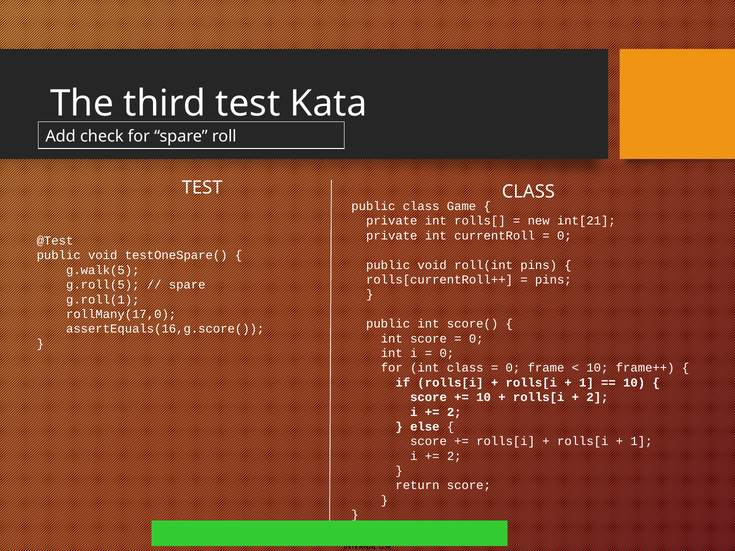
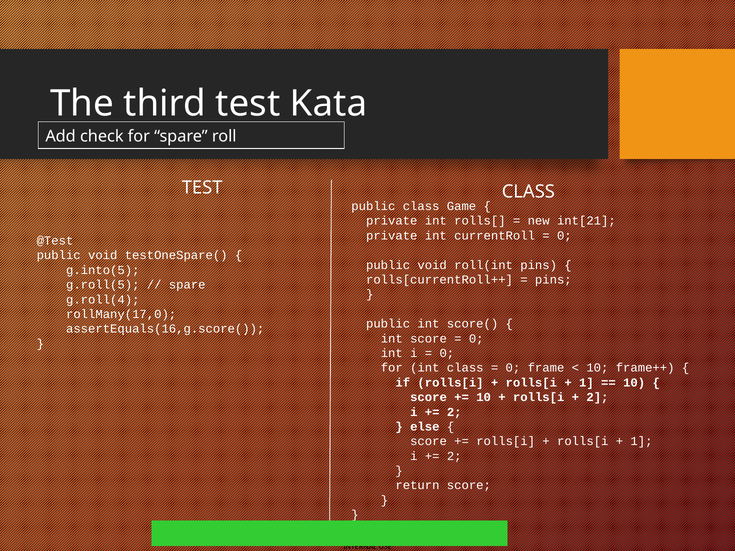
g.walk(5: g.walk(5 -> g.into(5
g.roll(1: g.roll(1 -> g.roll(4
